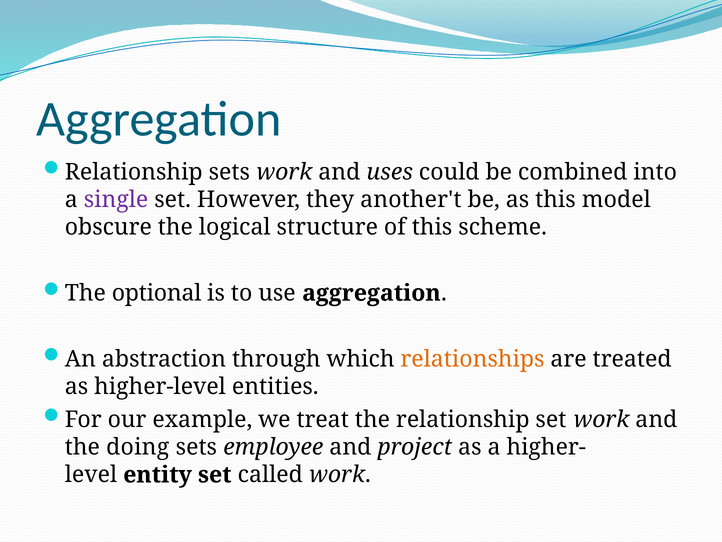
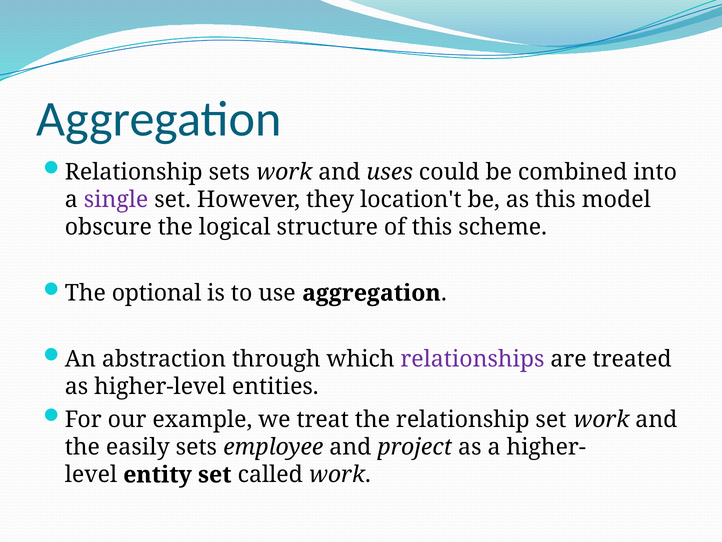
another't: another't -> location't
relationships colour: orange -> purple
doing: doing -> easily
